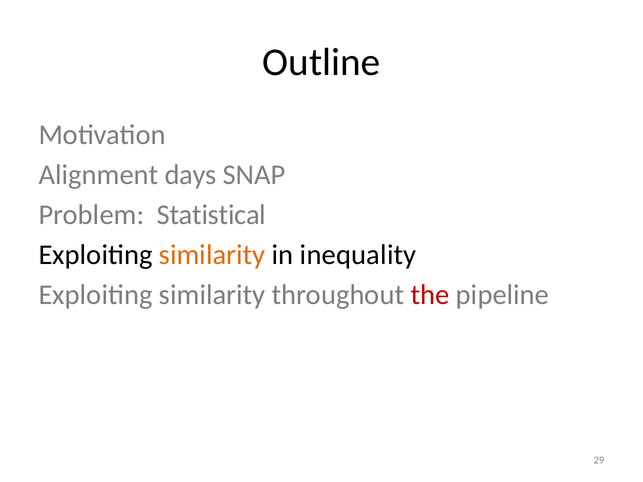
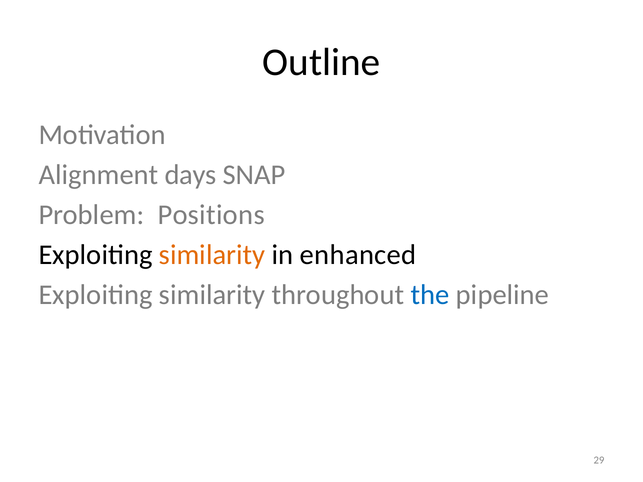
Statistical: Statistical -> Positions
inequality: inequality -> enhanced
the colour: red -> blue
